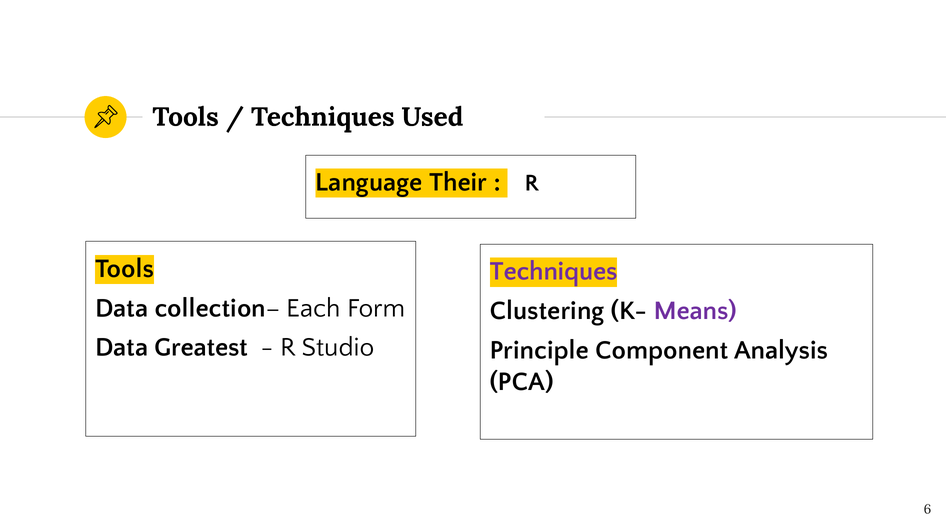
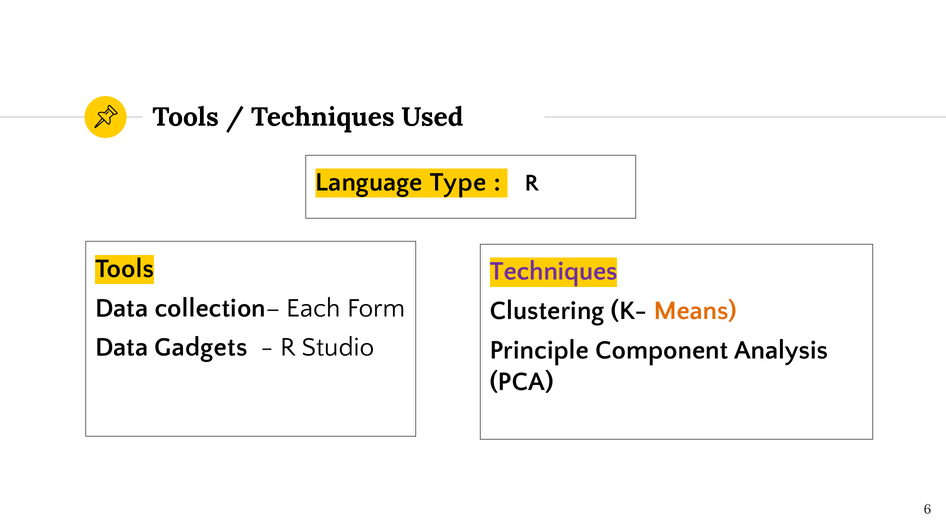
Their: Their -> Type
Means colour: purple -> orange
Greatest: Greatest -> Gadgets
